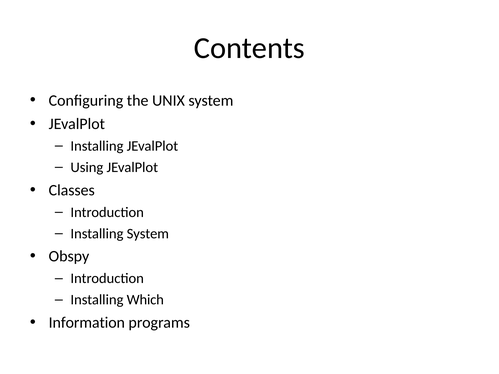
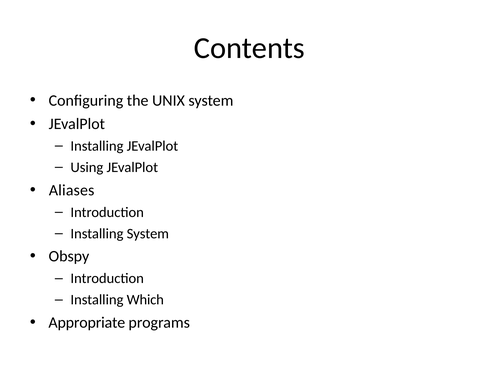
Classes: Classes -> Aliases
Information: Information -> Appropriate
